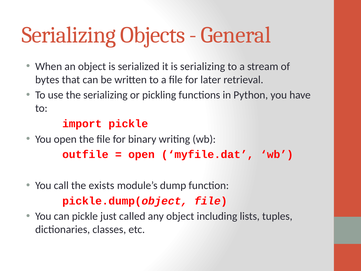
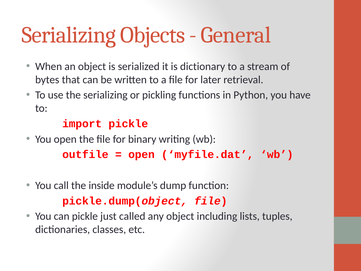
is serializing: serializing -> dictionary
exists: exists -> inside
